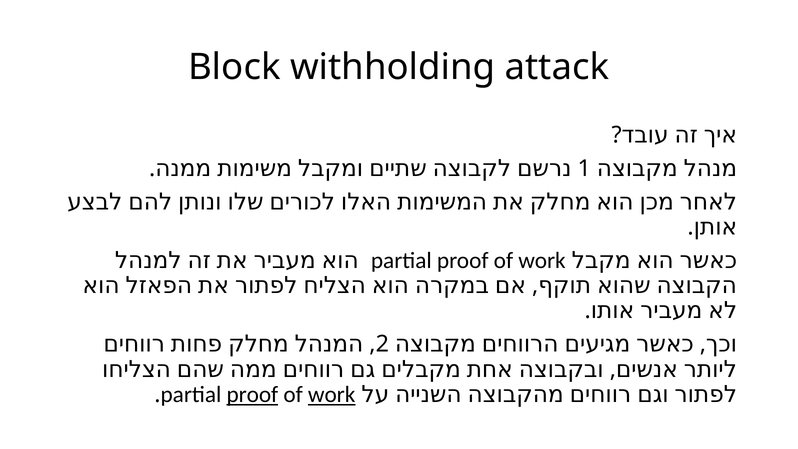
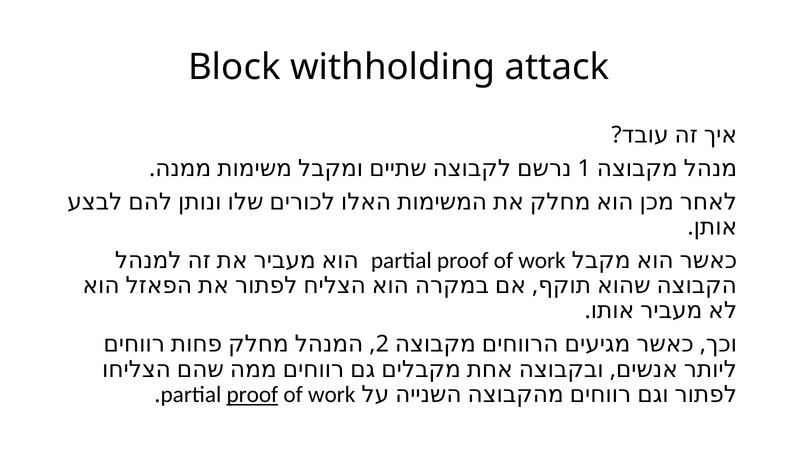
work at (332, 394) underline: present -> none
